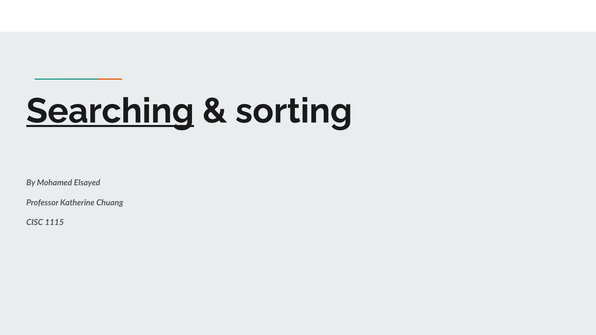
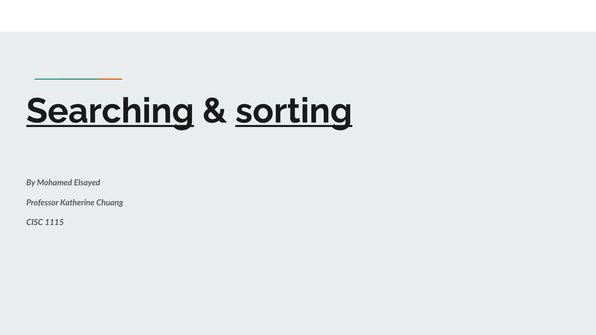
sorting underline: none -> present
